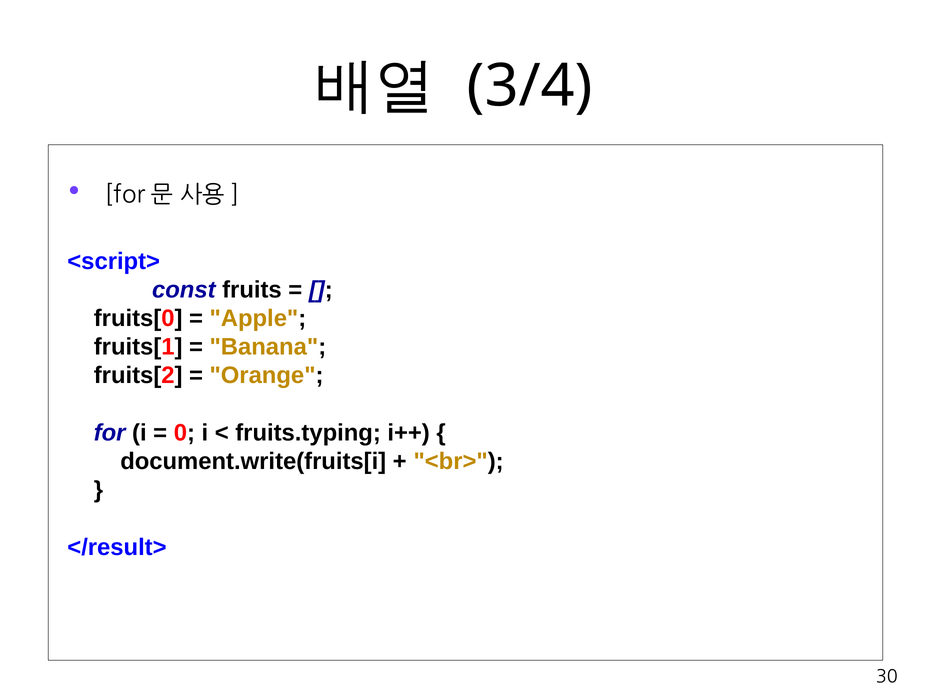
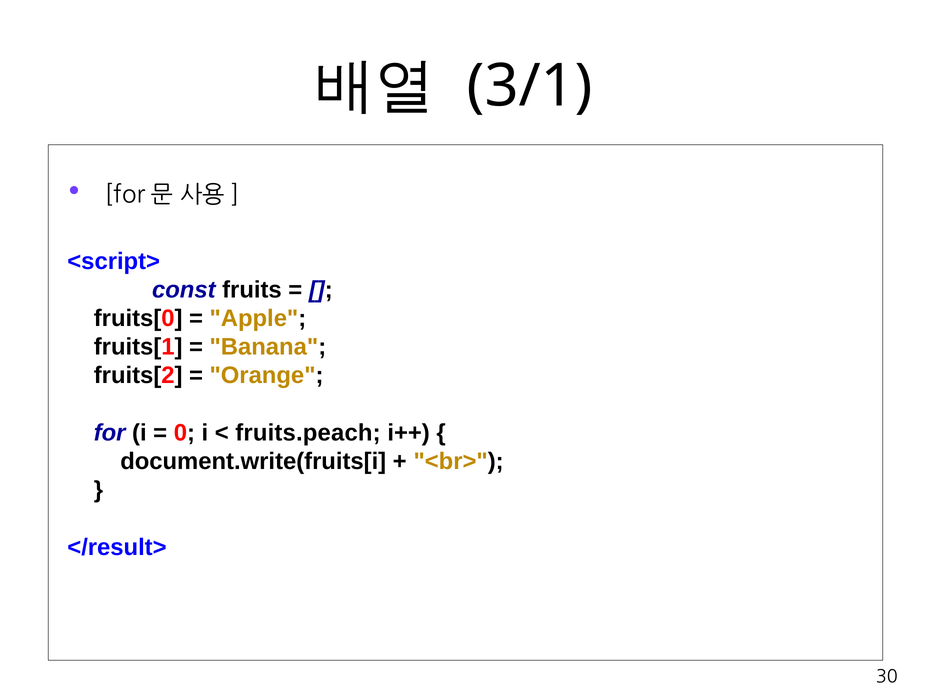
3/4: 3/4 -> 3/1
fruits.typing: fruits.typing -> fruits.peach
